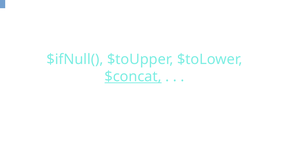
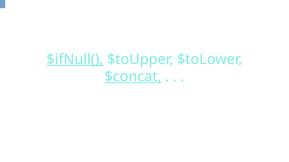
$ifNull( underline: none -> present
